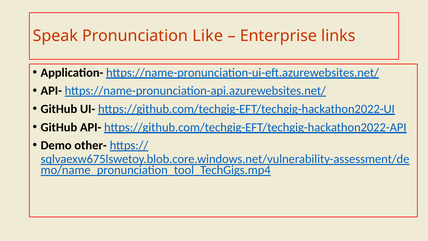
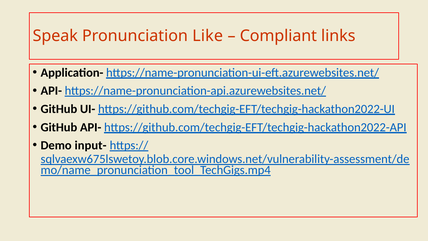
Enterprise: Enterprise -> Compliant
other-: other- -> input-
